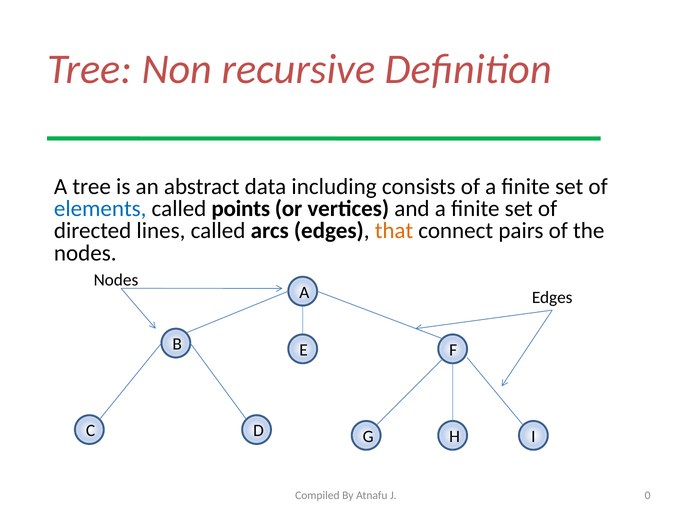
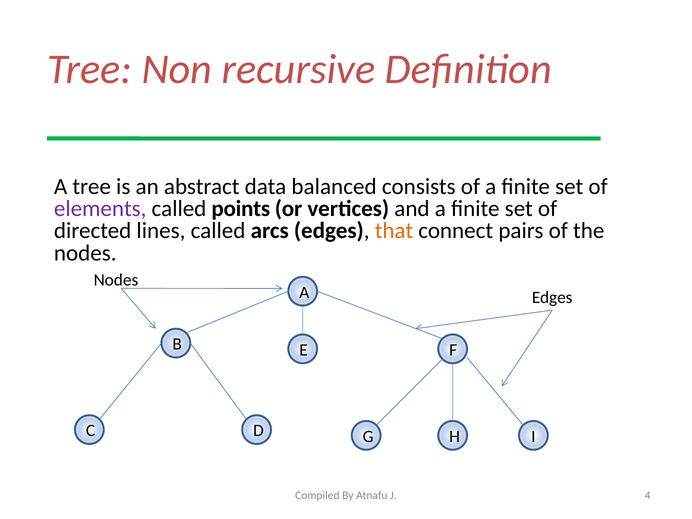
including: including -> balanced
elements colour: blue -> purple
0: 0 -> 4
